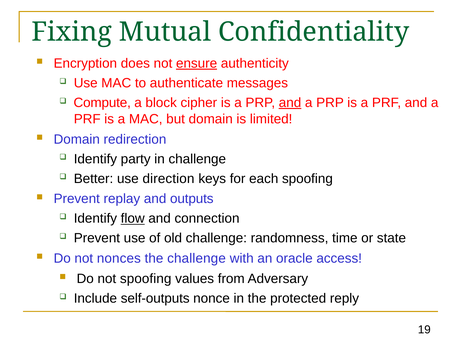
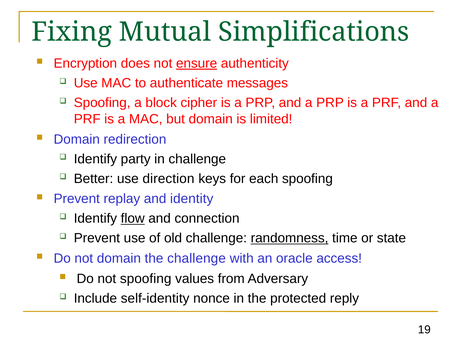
Confidentiality: Confidentiality -> Simplifications
Compute at (102, 103): Compute -> Spoofing
and at (290, 103) underline: present -> none
outputs: outputs -> identity
randomness underline: none -> present
not nonces: nonces -> domain
self-outputs: self-outputs -> self-identity
